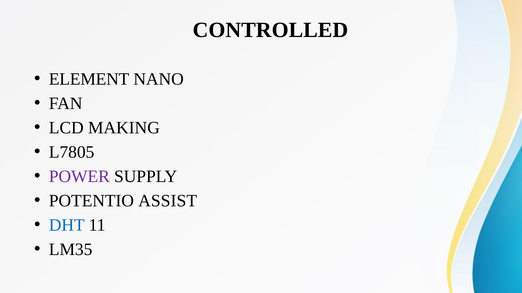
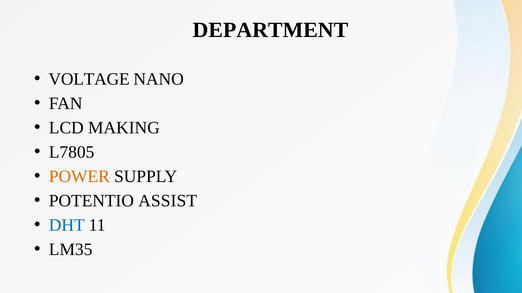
CONTROLLED: CONTROLLED -> DEPARTMENT
ELEMENT: ELEMENT -> VOLTAGE
POWER colour: purple -> orange
